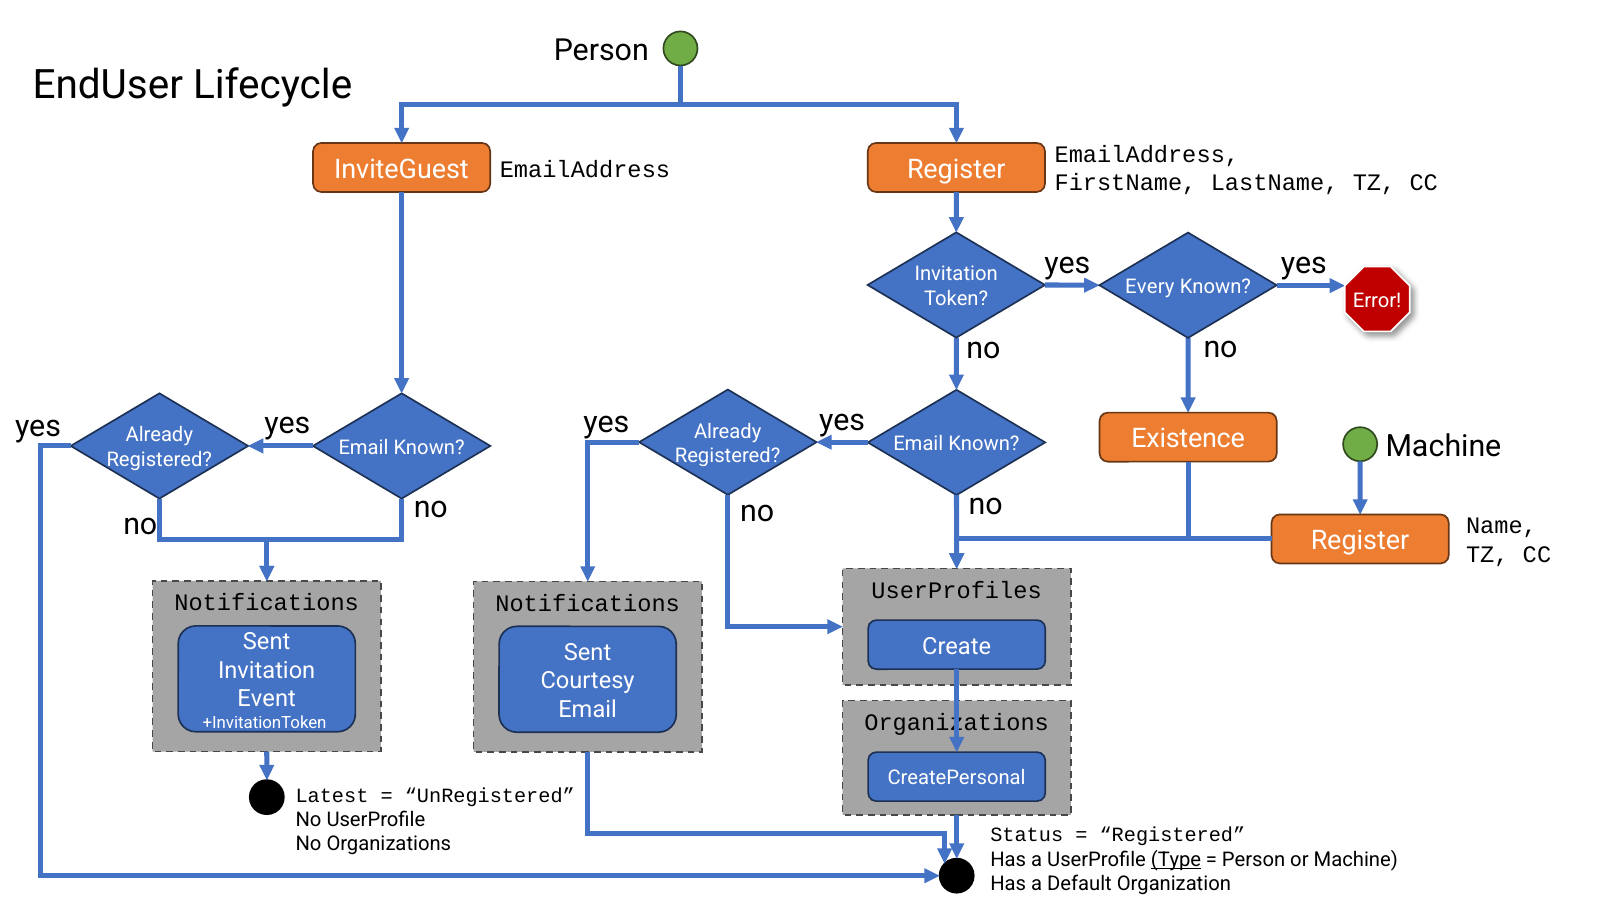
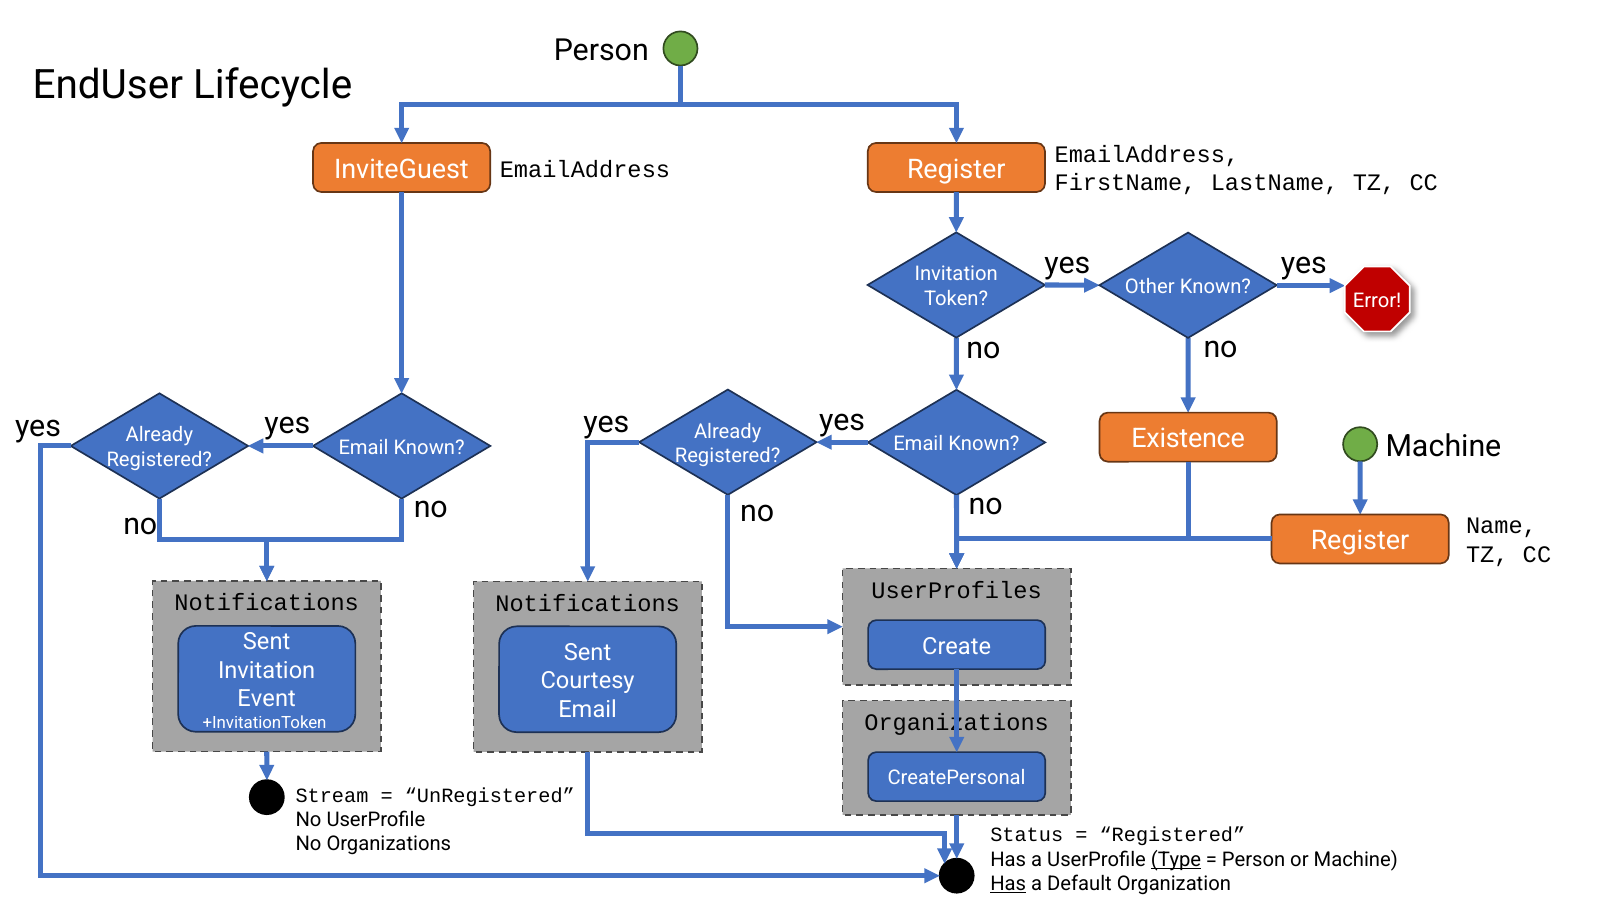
Every: Every -> Other
Latest: Latest -> Stream
Has at (1008, 884) underline: none -> present
